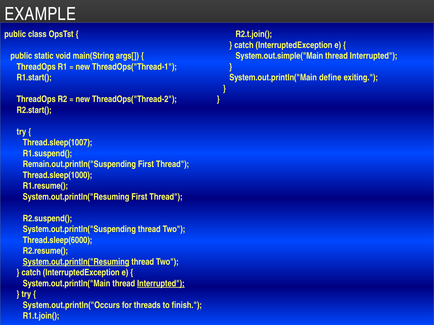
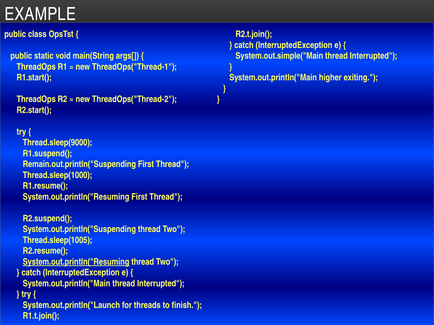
define: define -> higher
Thread.sleep(1007: Thread.sleep(1007 -> Thread.sleep(9000
Thread.sleep(6000: Thread.sleep(6000 -> Thread.sleep(1005
Interrupted at (161, 284) underline: present -> none
System.out.println("Occurs: System.out.println("Occurs -> System.out.println("Launch
